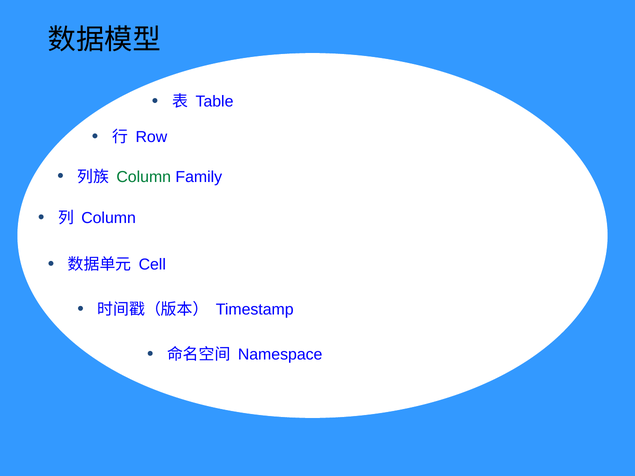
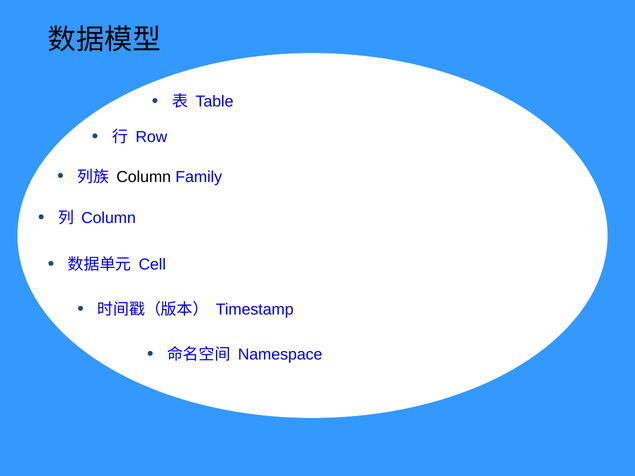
Column at (144, 177) colour: green -> black
